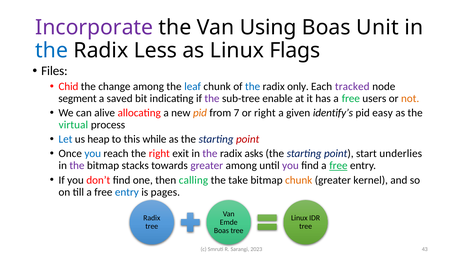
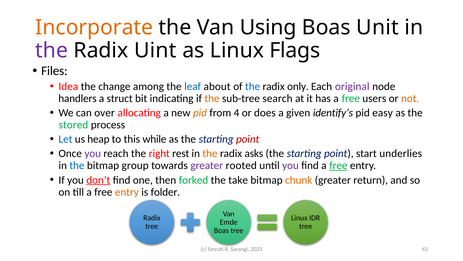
Incorporate colour: purple -> orange
the at (52, 50) colour: blue -> purple
Less: Less -> Uint
Chid: Chid -> Idea
leaf chunk: chunk -> about
tracked: tracked -> original
segment: segment -> handlers
saved: saved -> struct
the at (212, 98) colour: purple -> orange
enable: enable -> search
alive: alive -> over
7: 7 -> 4
or right: right -> does
virtual: virtual -> stored
you at (93, 153) colour: blue -> purple
exit: exit -> rest
the at (210, 153) colour: purple -> orange
the at (77, 165) colour: purple -> blue
stacks: stacks -> group
greater among: among -> rooted
don’t underline: none -> present
calling: calling -> forked
kernel: kernel -> return
entry at (127, 192) colour: blue -> orange
pages: pages -> folder
